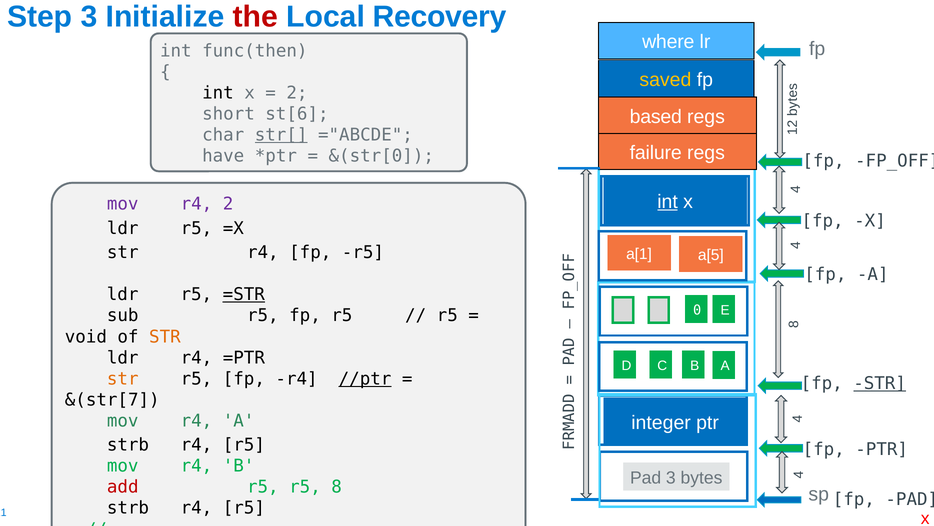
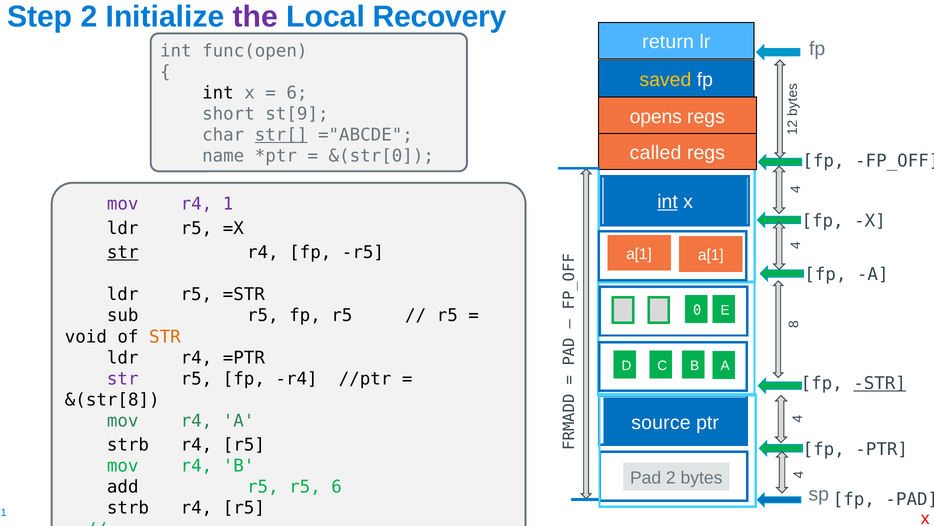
Step 3: 3 -> 2
the colour: red -> purple
where: where -> return
func(then: func(then -> func(open
2 at (297, 93): 2 -> 6
st[6: st[6 -> st[9
based: based -> opens
failure: failure -> called
have: have -> name
r4 2: 2 -> 1
str at (123, 252) underline: none -> present
a[5 at (711, 255): a[5 -> a[1
=STR underline: present -> none
str at (123, 378) colour: orange -> purple
//ptr underline: present -> none
&(str[7: &(str[7 -> &(str[8
integer: integer -> source
Pad 3: 3 -> 2
add colour: red -> black
r5 8: 8 -> 6
